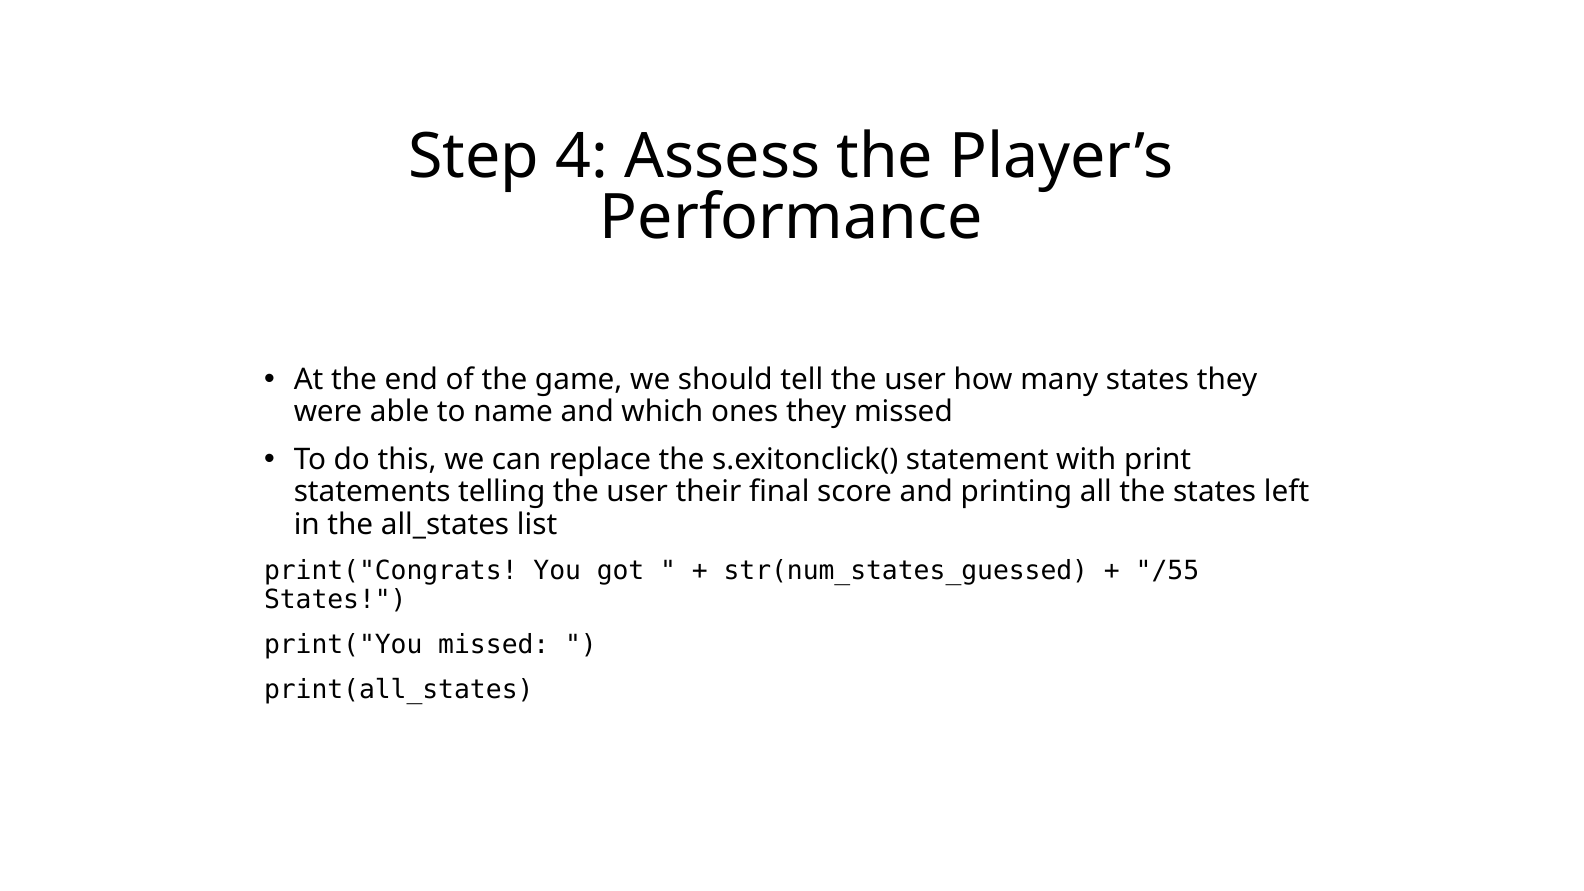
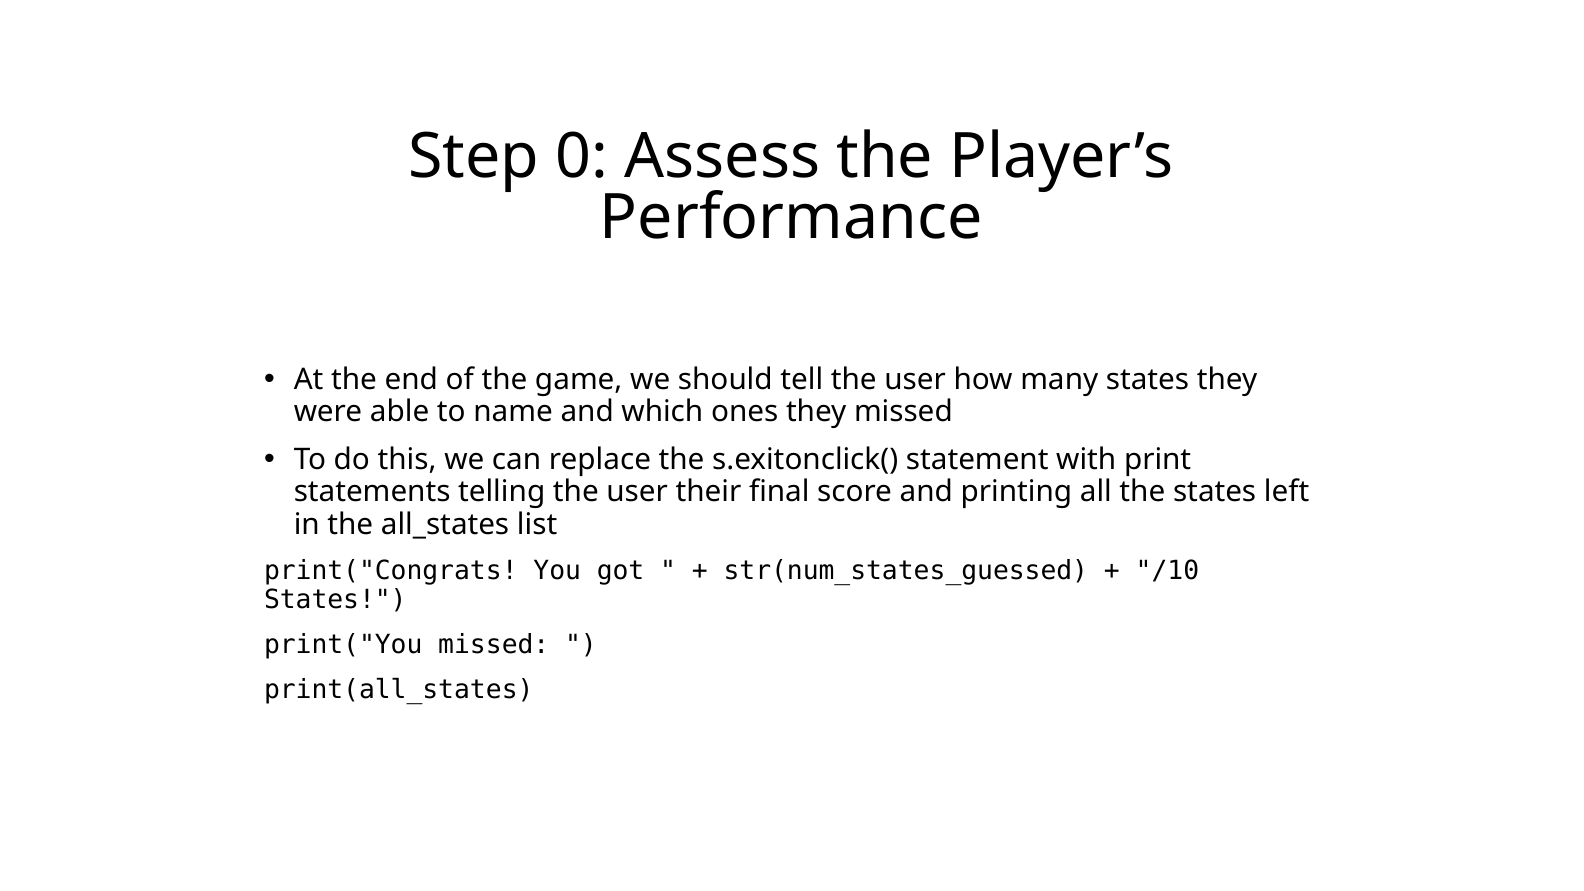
4: 4 -> 0
/55: /55 -> /10
